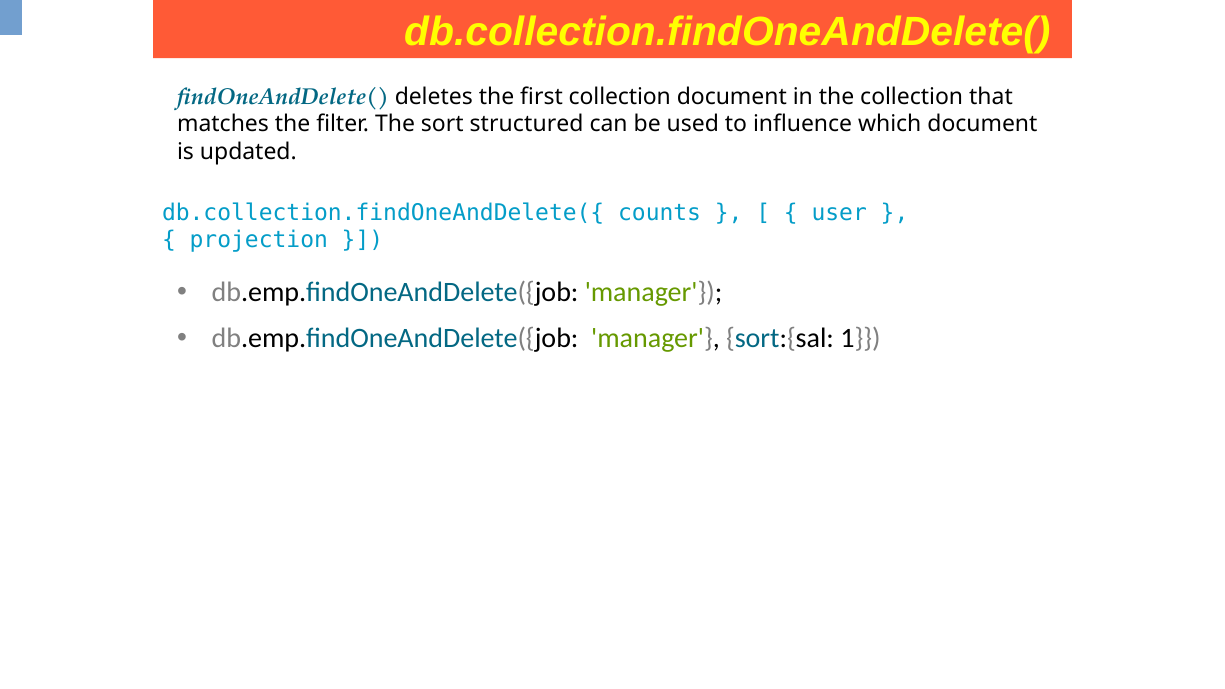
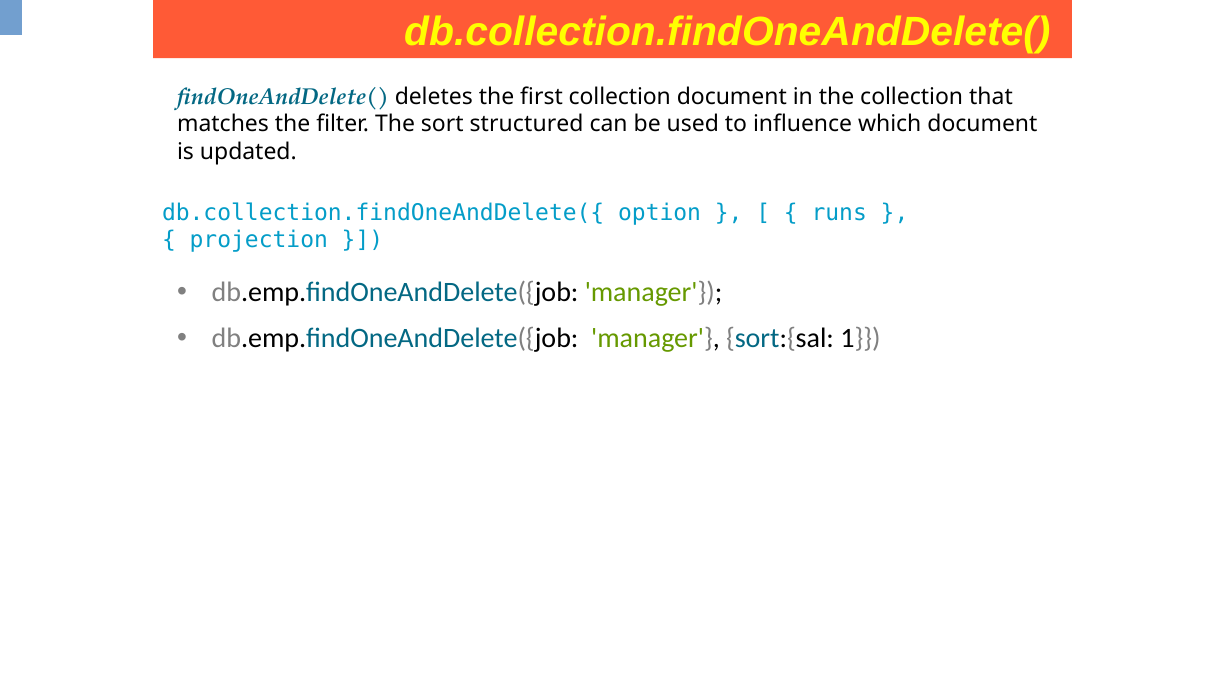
counts: counts -> option
user: user -> runs
